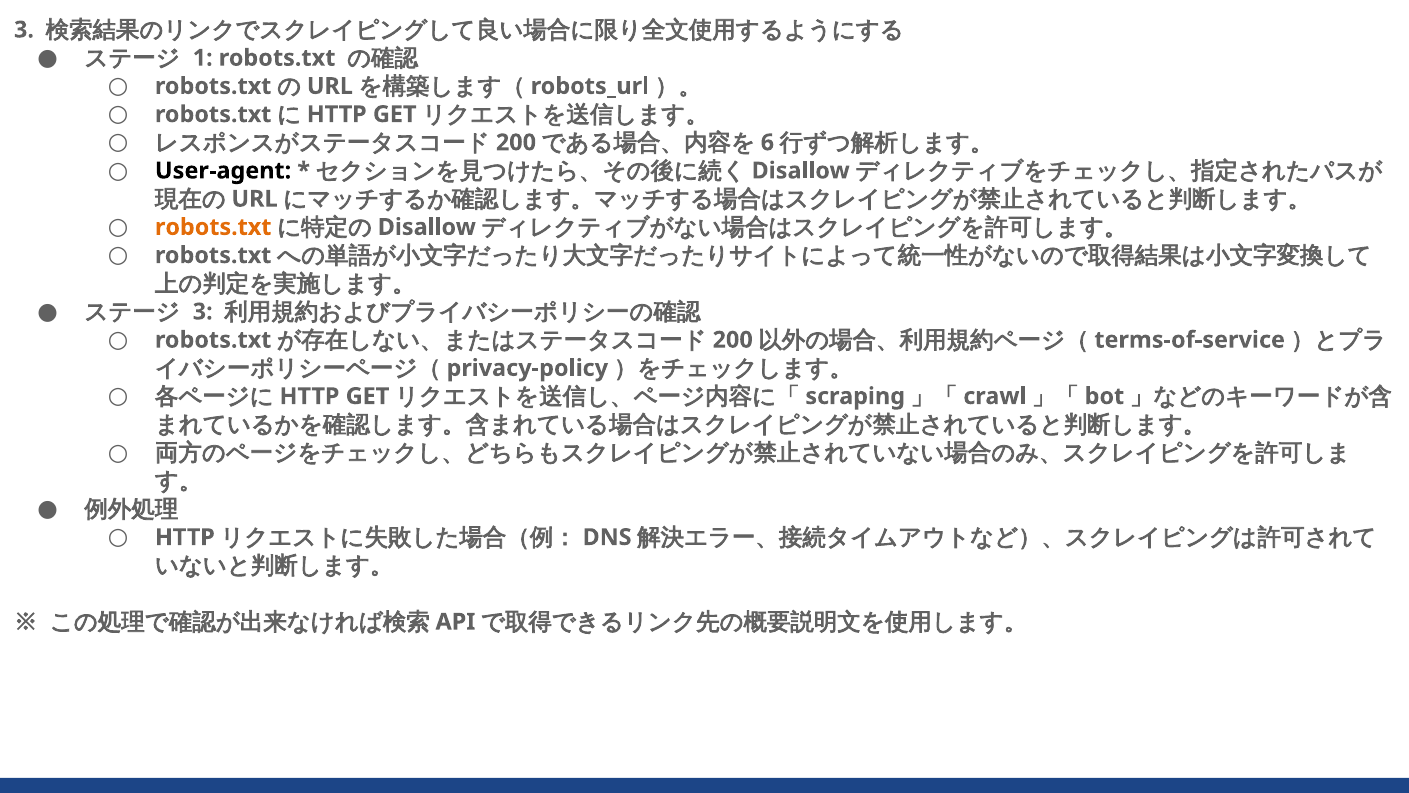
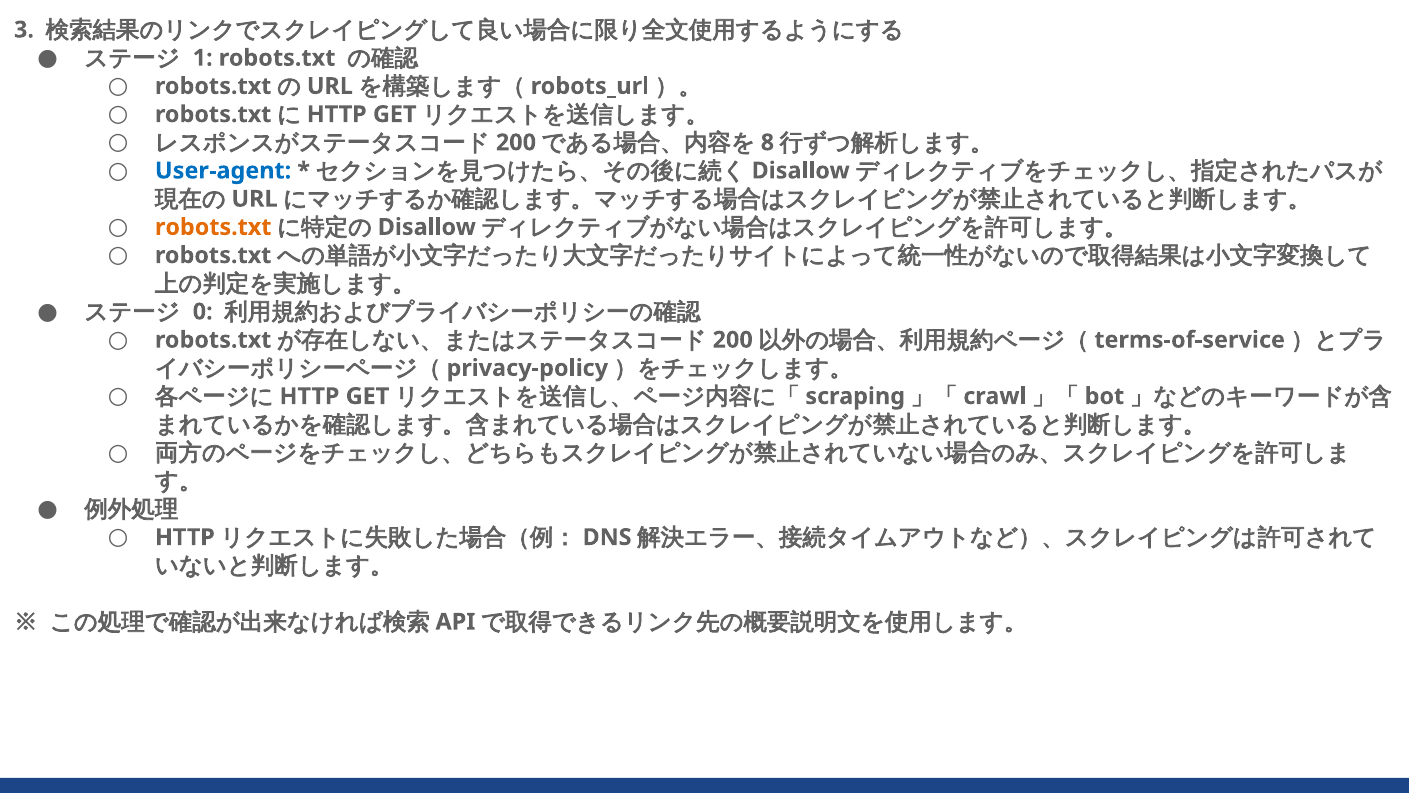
6: 6 -> 8
User-agent colour: black -> blue
3 at (203, 312): 3 -> 0
